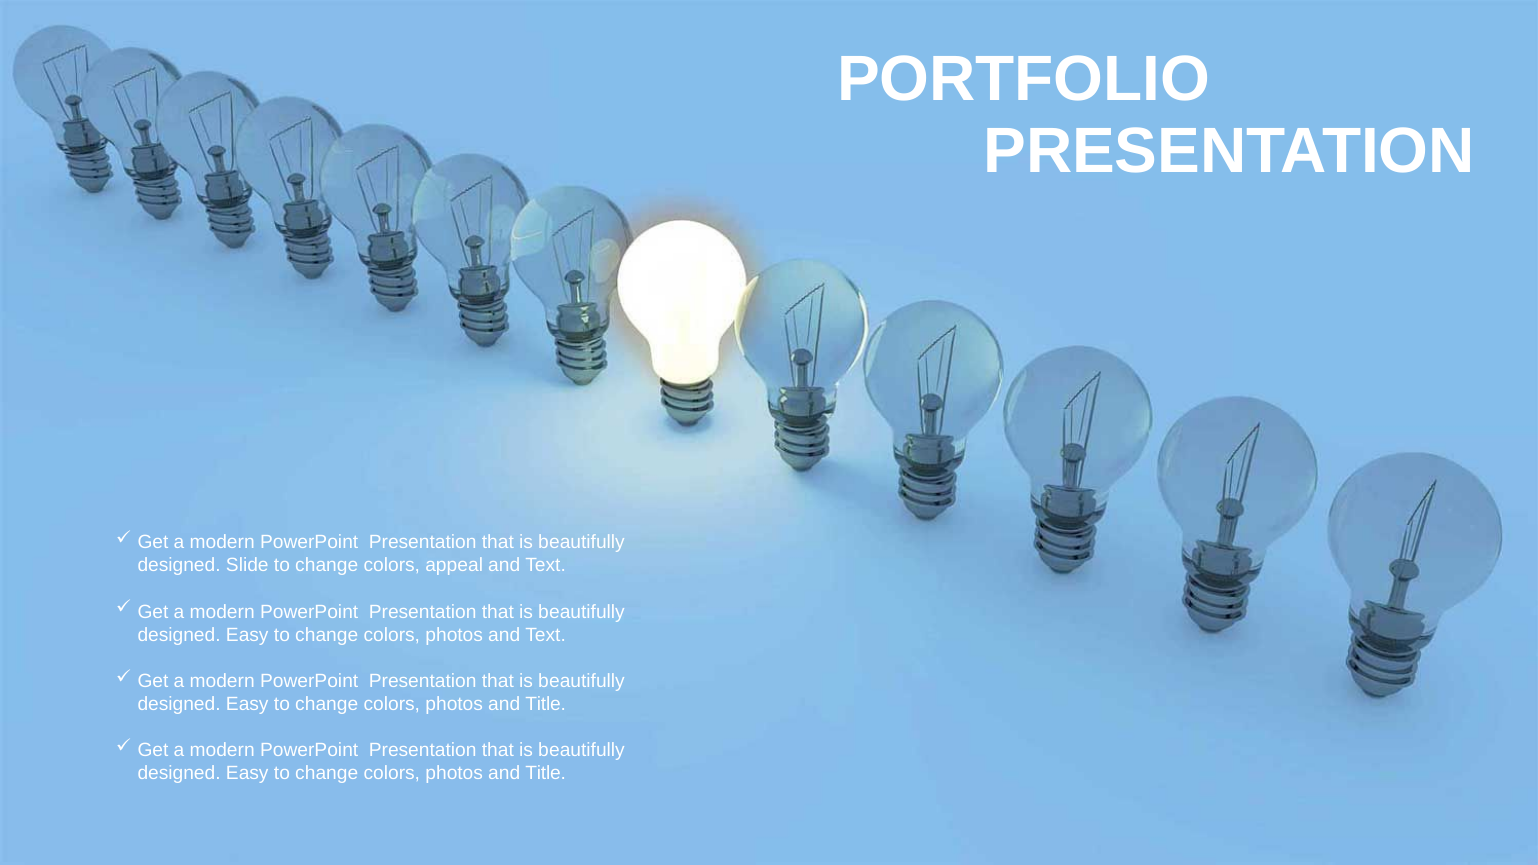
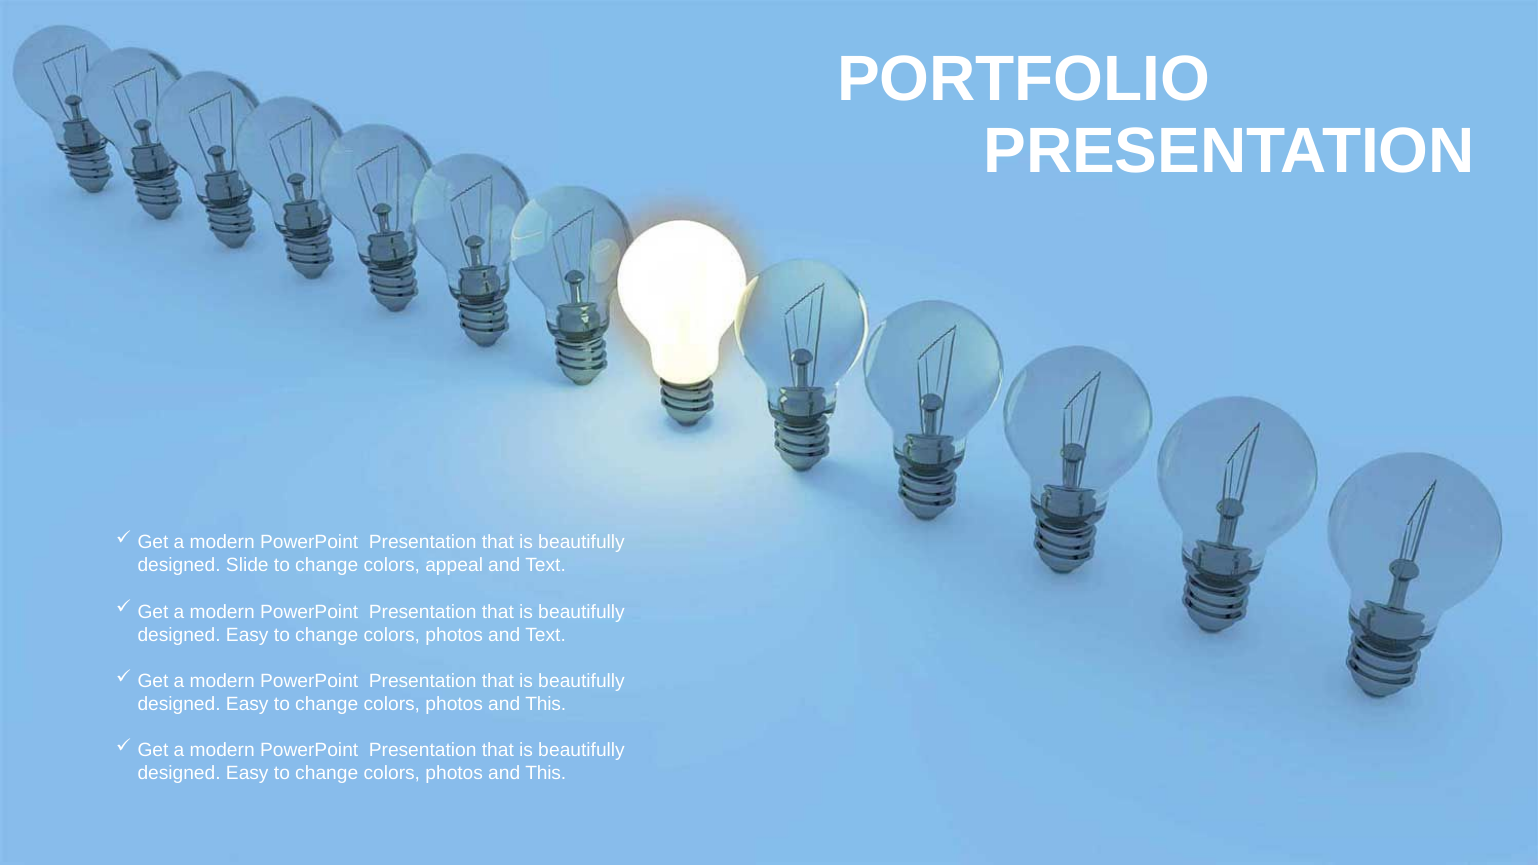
Title at (546, 704): Title -> This
Title at (546, 773): Title -> This
